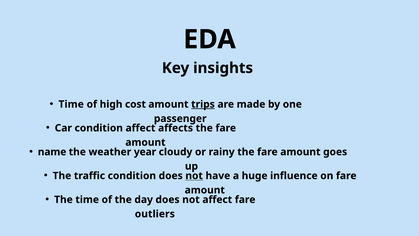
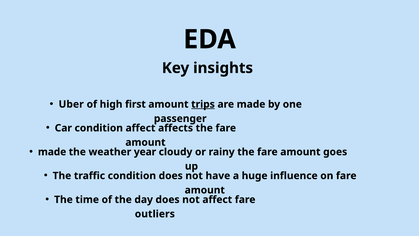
Time at (71, 104): Time -> Uber
cost: cost -> first
name at (52, 152): name -> made
not at (194, 176) underline: present -> none
